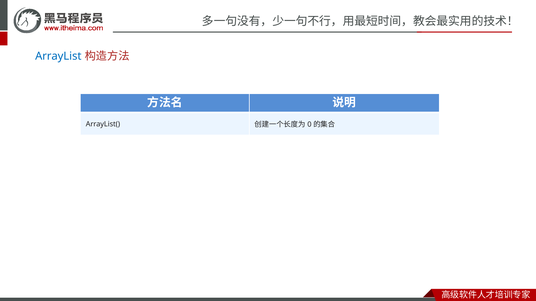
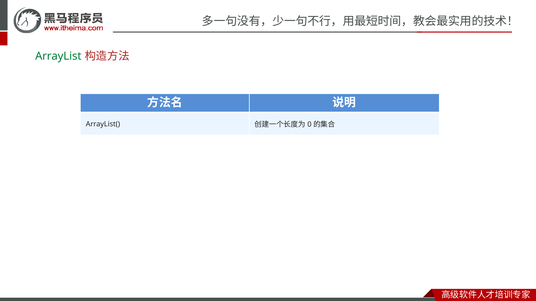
ArrayList colour: blue -> green
